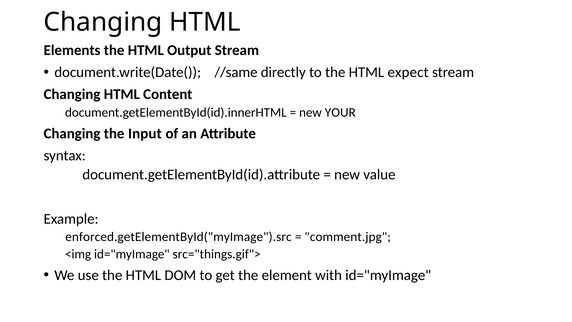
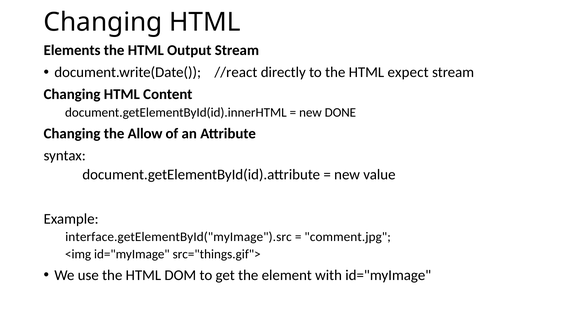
//same: //same -> //react
YOUR: YOUR -> DONE
Input: Input -> Allow
enforced.getElementById("myImage").src: enforced.getElementById("myImage").src -> interface.getElementById("myImage").src
